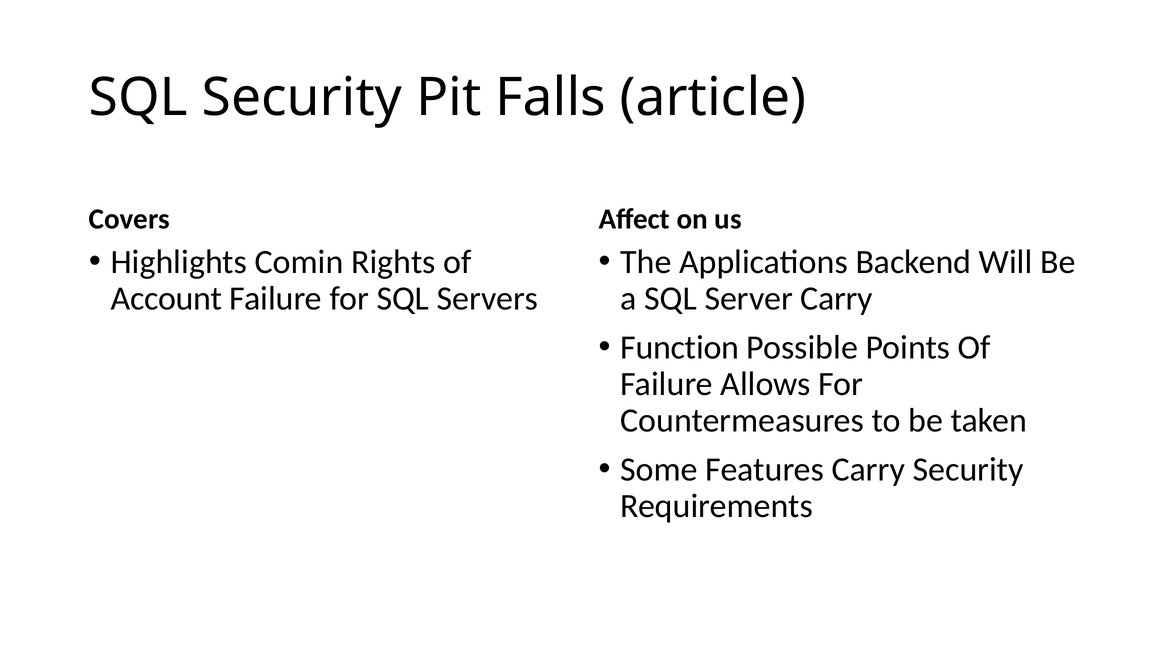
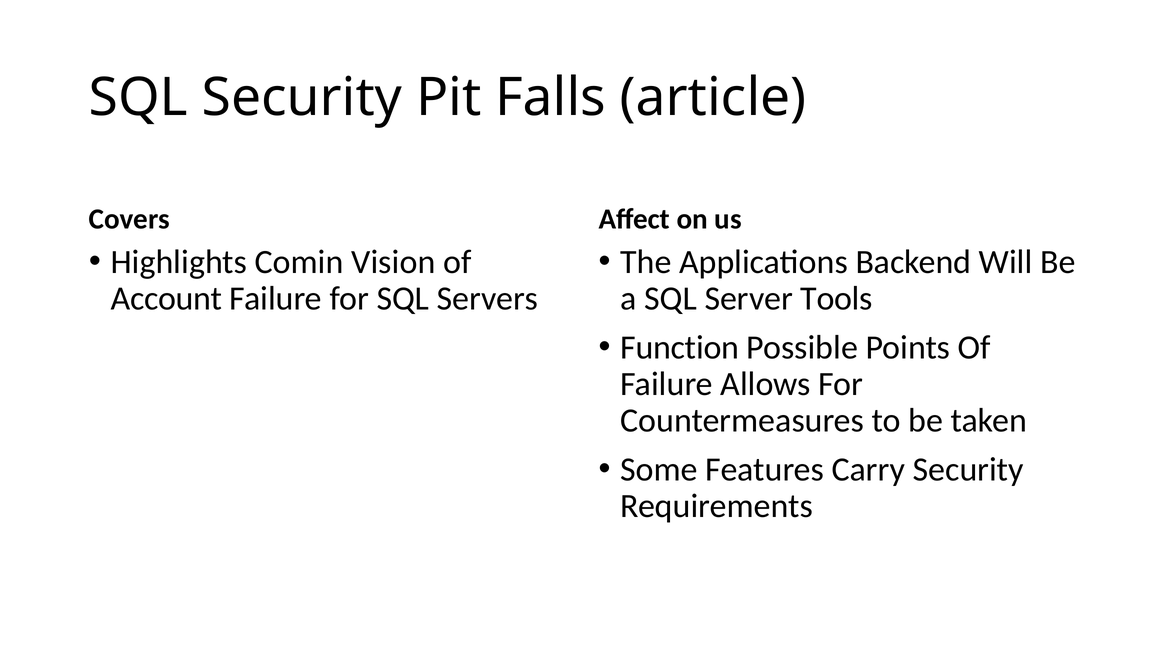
Rights: Rights -> Vision
Server Carry: Carry -> Tools
